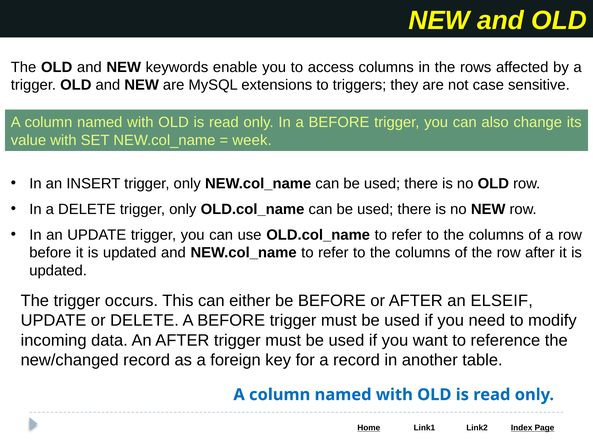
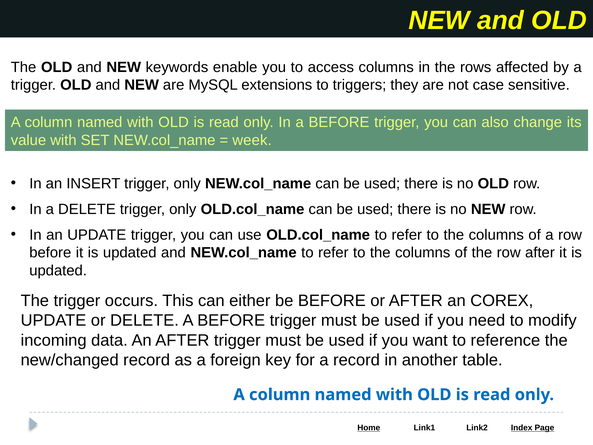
ELSEIF: ELSEIF -> COREX
